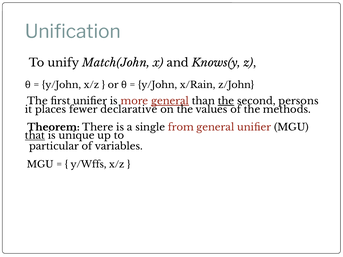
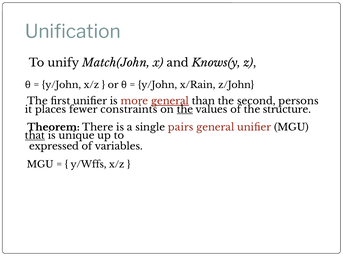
the at (226, 101) underline: present -> none
declarative: declarative -> constraints
the at (185, 110) underline: none -> present
methods: methods -> structure
from: from -> pairs
particular: particular -> expressed
